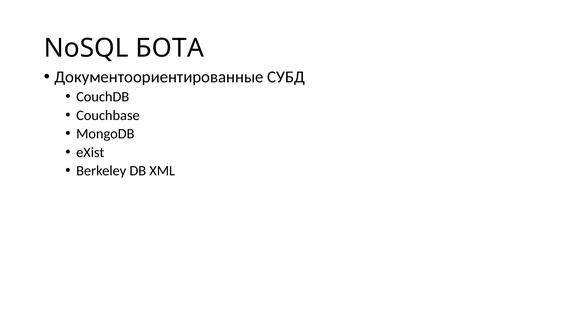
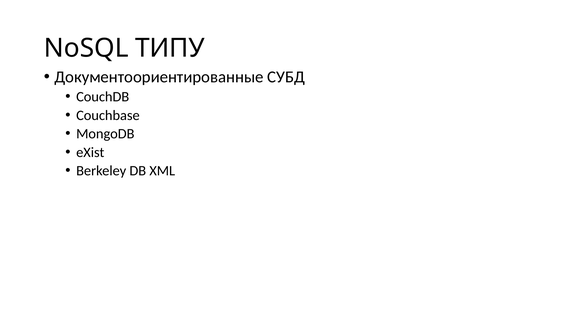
БОТА: БОТА -> ТИПУ
